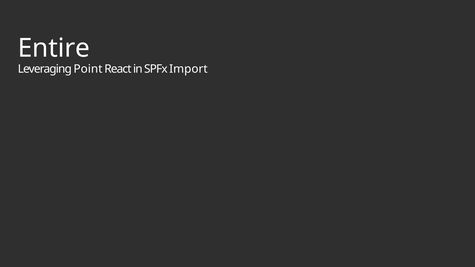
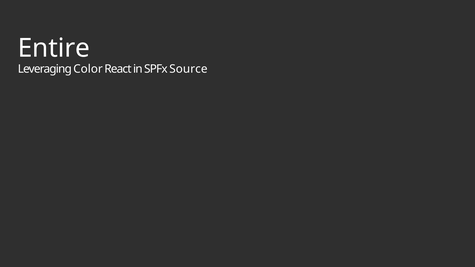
Point: Point -> Color
Import: Import -> Source
